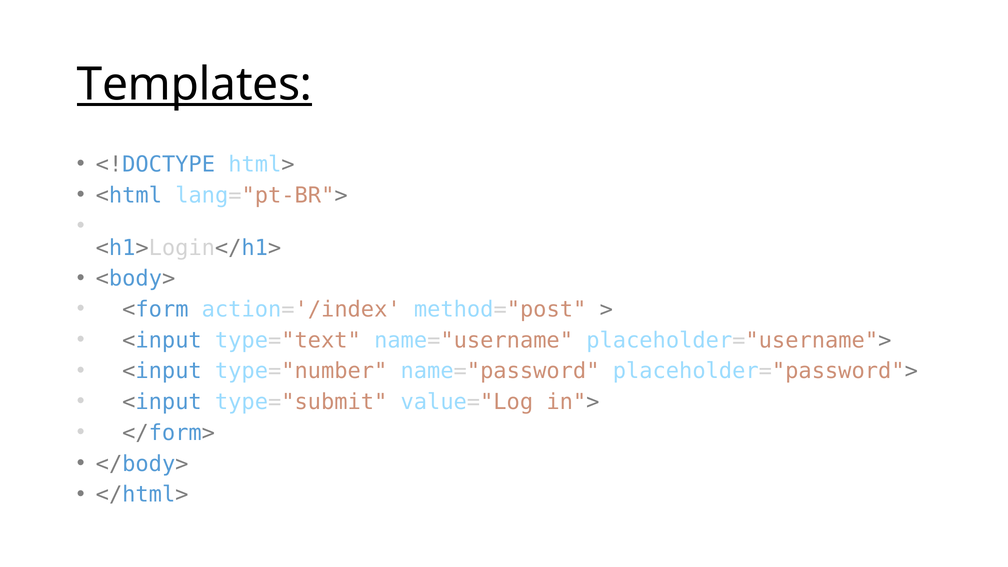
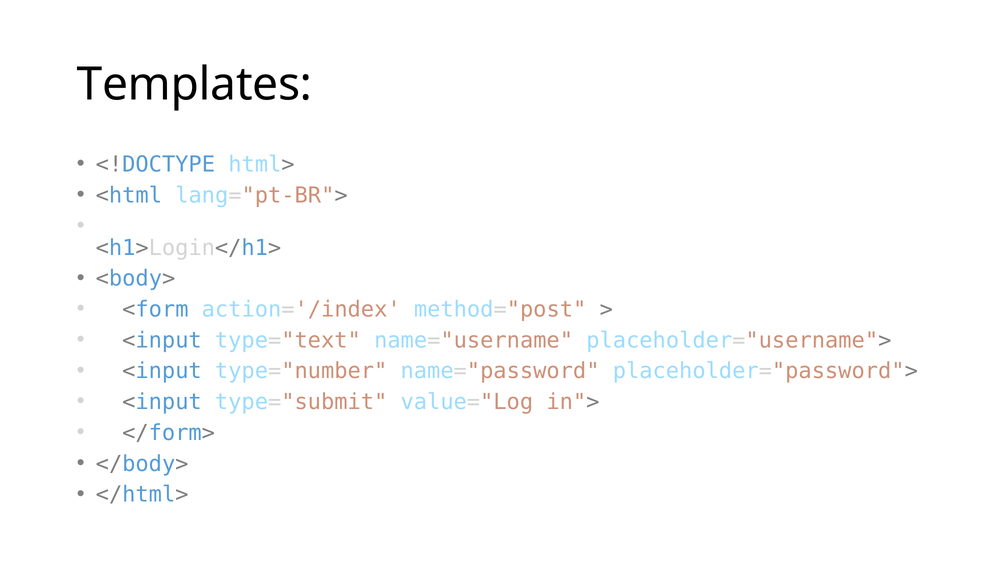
Templates underline: present -> none
